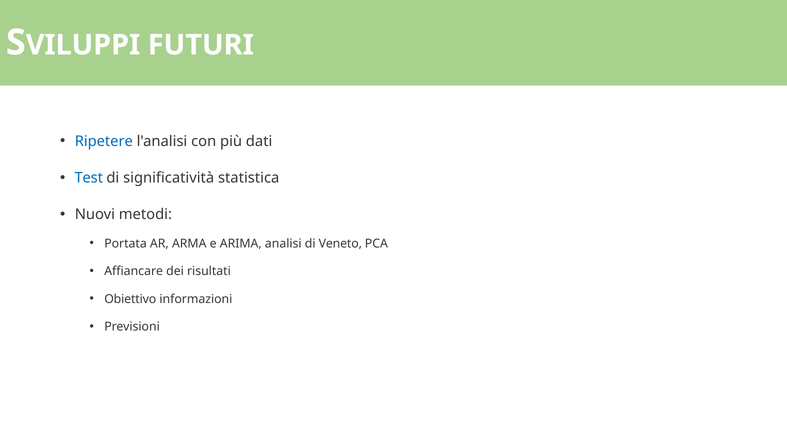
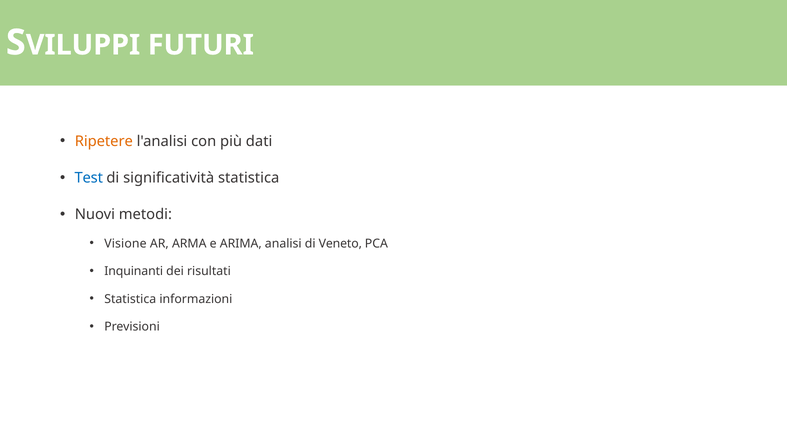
Ripetere colour: blue -> orange
Portata: Portata -> Visione
Affiancare: Affiancare -> Inquinanti
Obiettivo at (130, 299): Obiettivo -> Statistica
